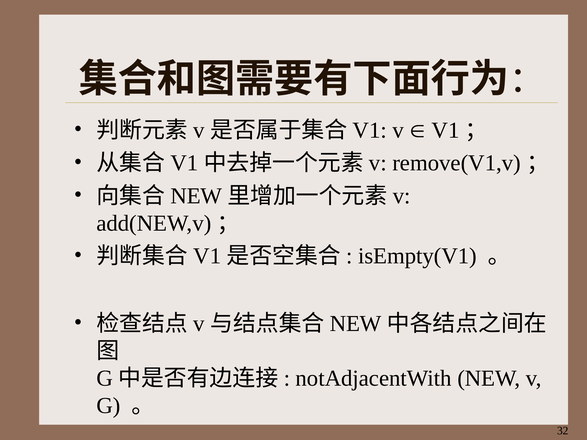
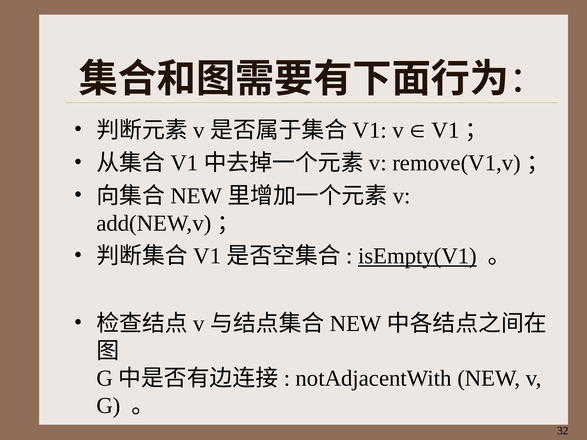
isEmpty(V1 underline: none -> present
